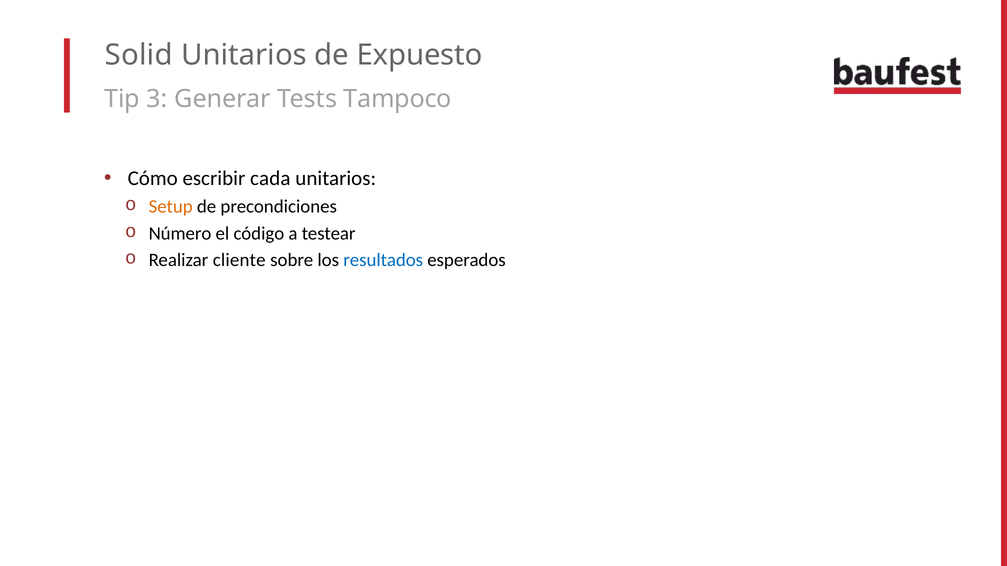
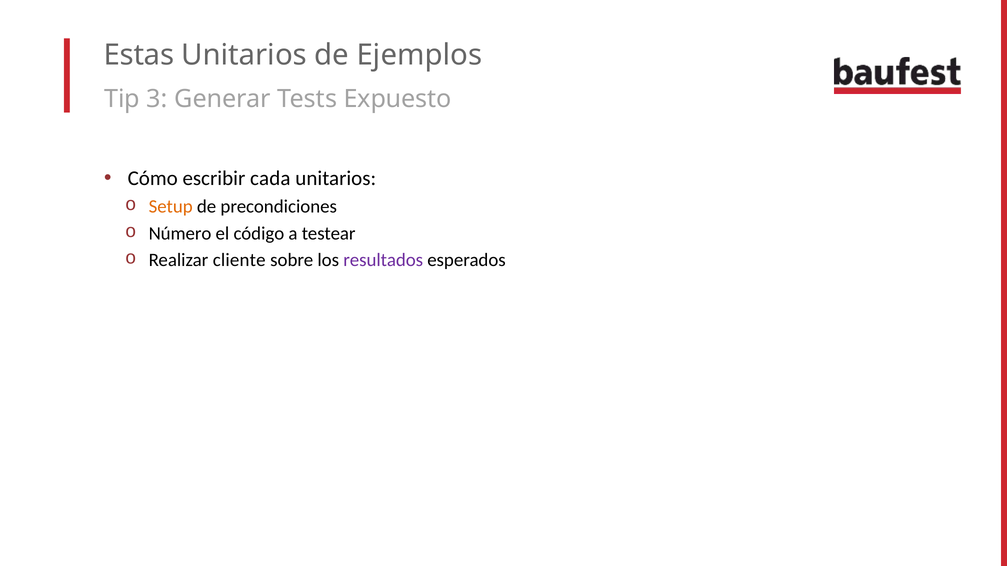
Solid: Solid -> Estas
Expuesto: Expuesto -> Ejemplos
Tampoco: Tampoco -> Expuesto
resultados colour: blue -> purple
